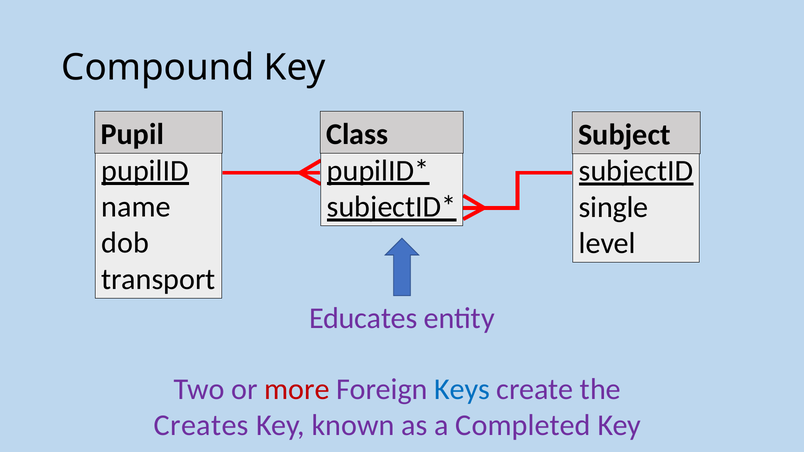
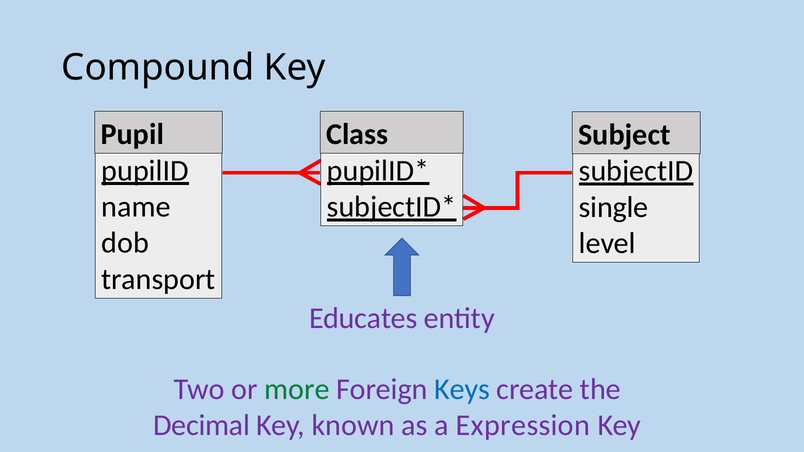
more colour: red -> green
Creates: Creates -> Decimal
Completed: Completed -> Expression
